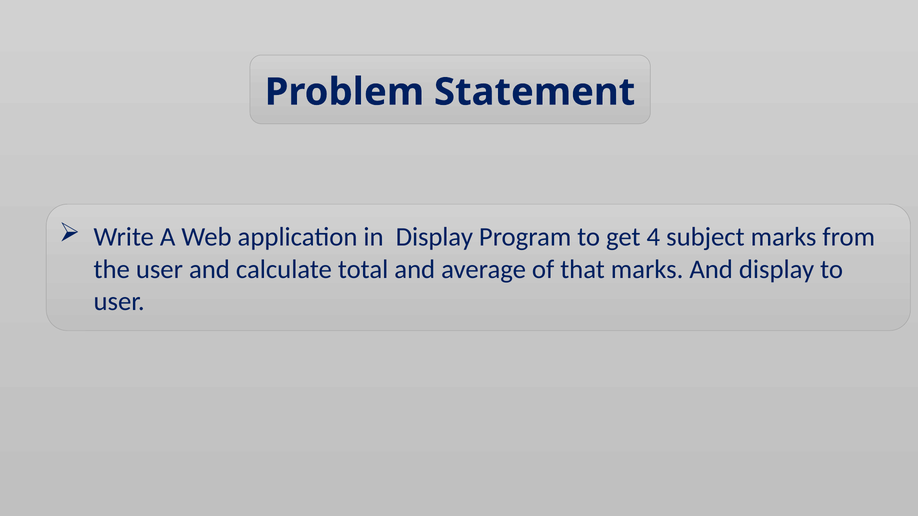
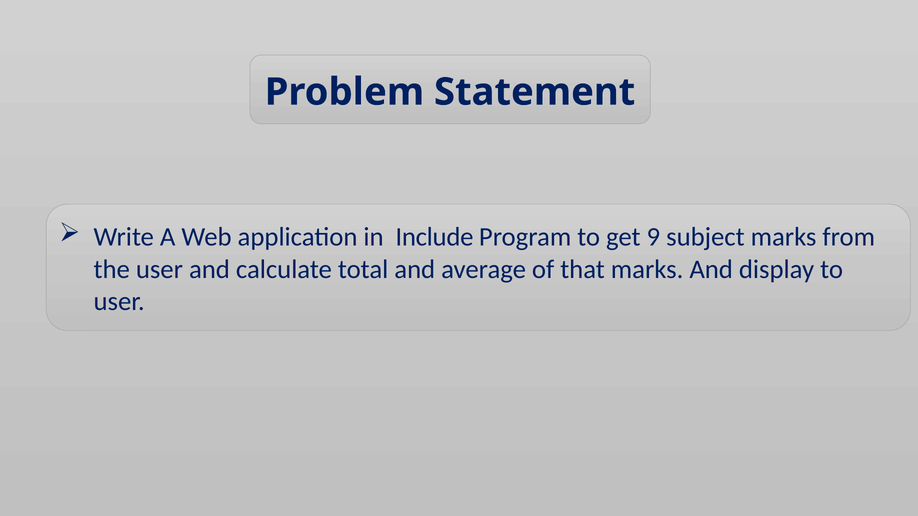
in Display: Display -> Include
4: 4 -> 9
